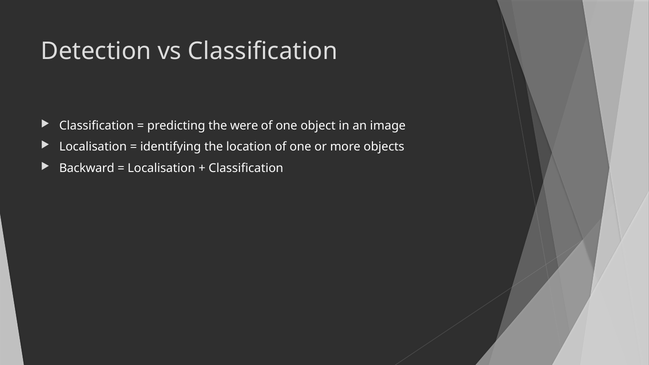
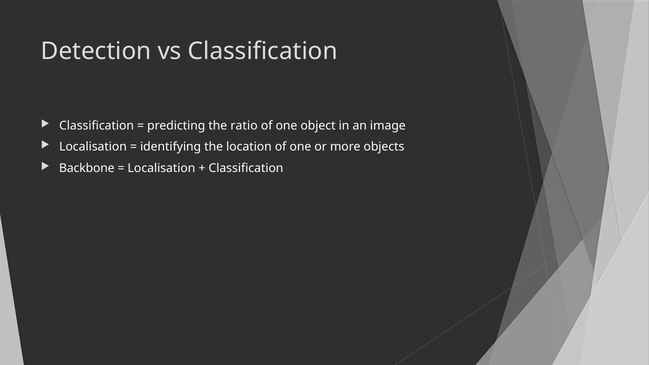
were: were -> ratio
Backward: Backward -> Backbone
